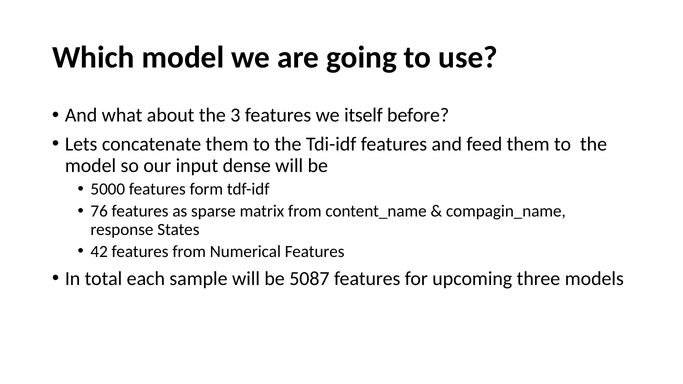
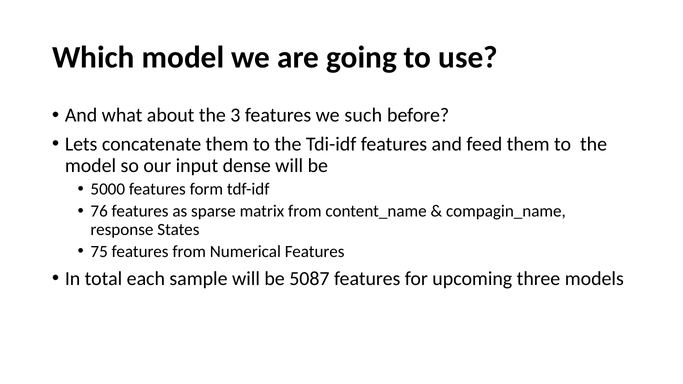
itself: itself -> such
42: 42 -> 75
